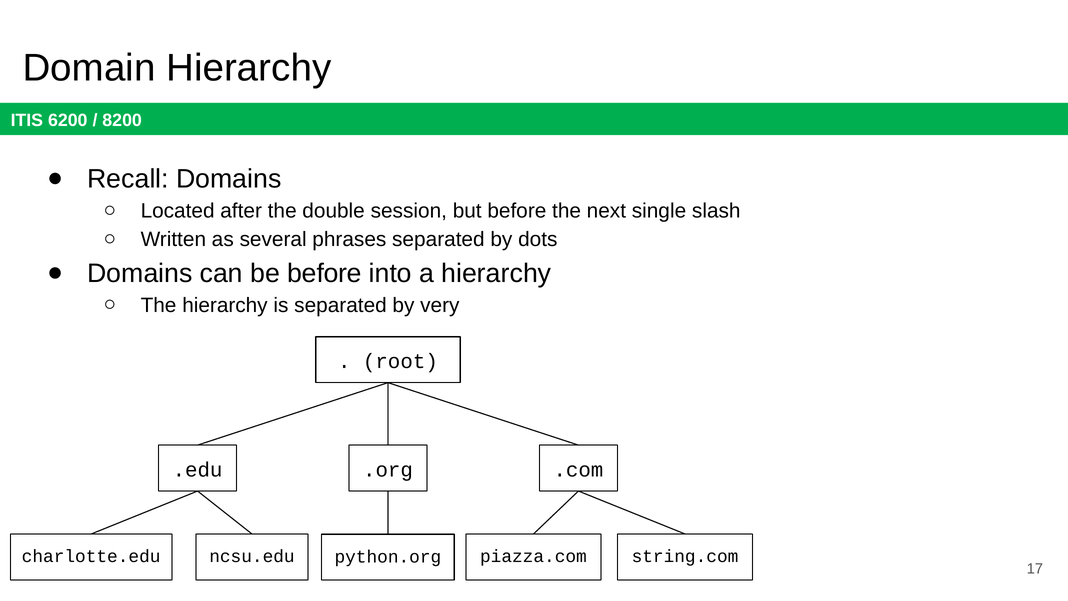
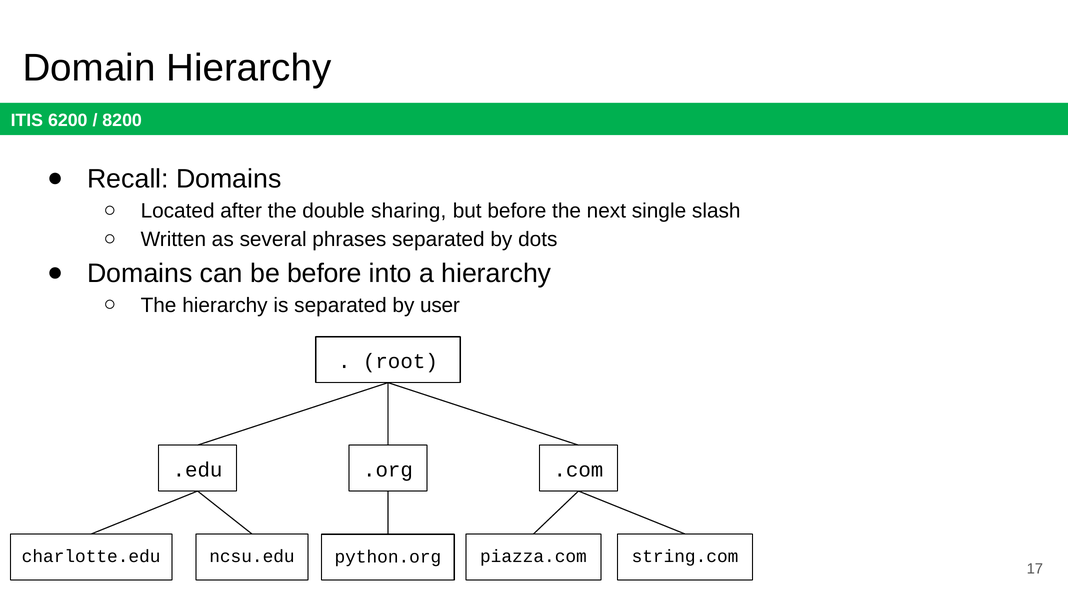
session: session -> sharing
very: very -> user
